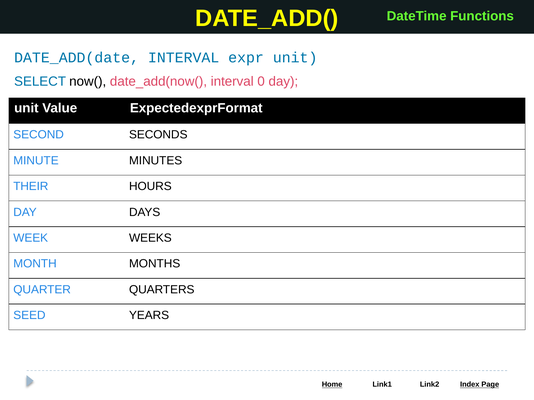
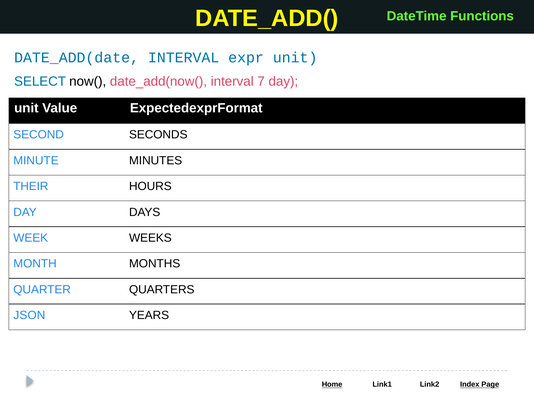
0: 0 -> 7
SEED: SEED -> JSON
